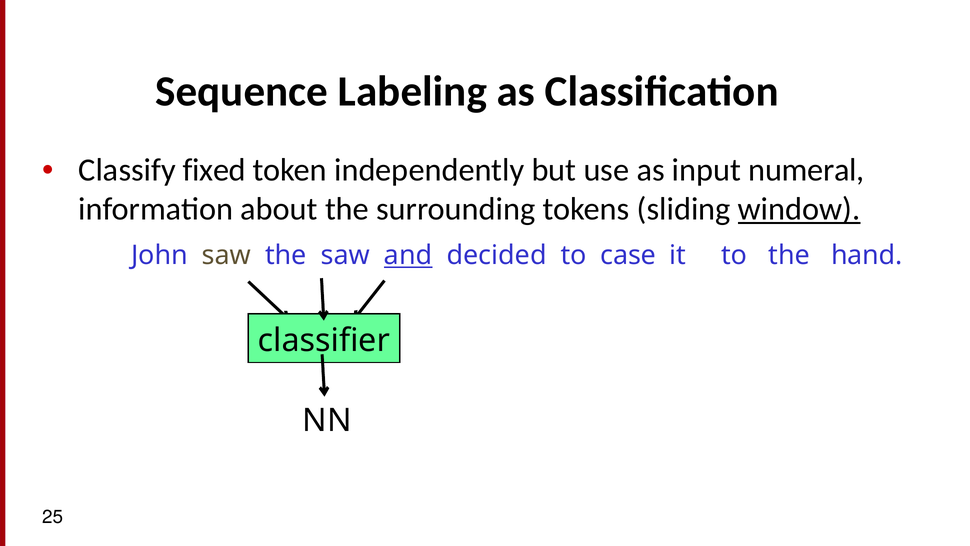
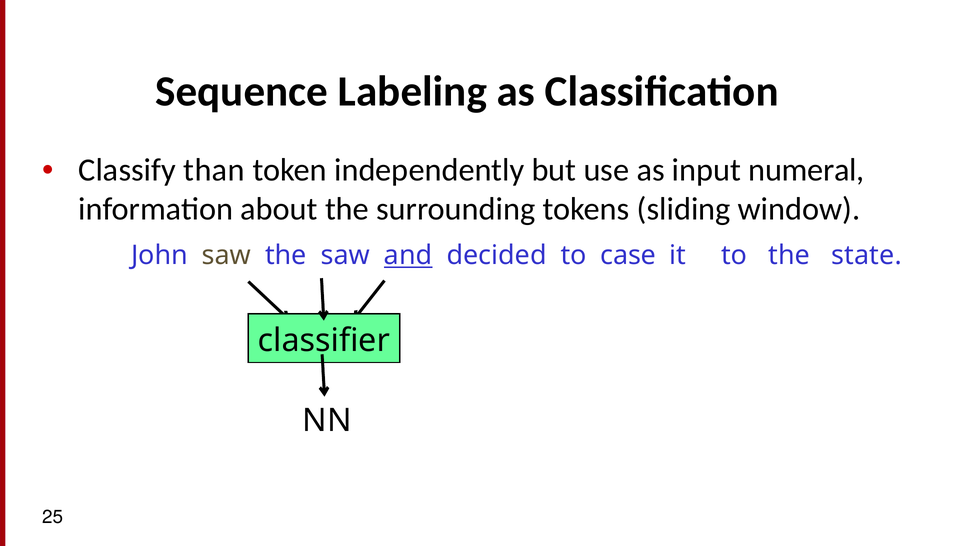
fixed: fixed -> than
window underline: present -> none
hand: hand -> state
